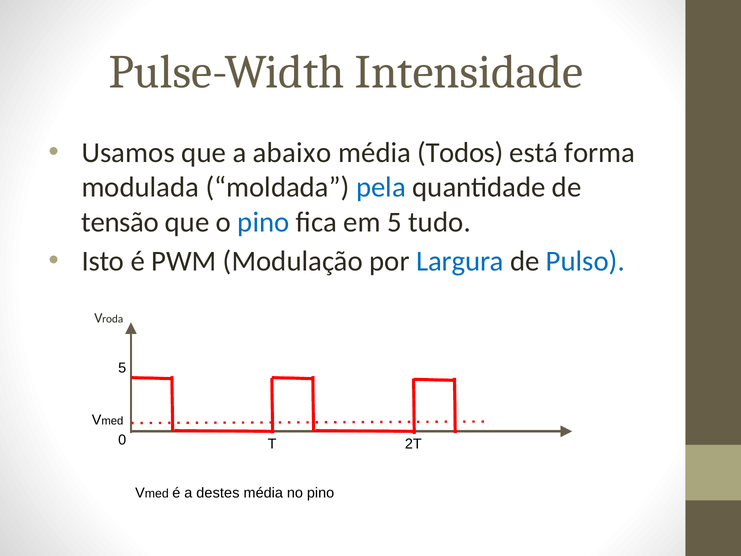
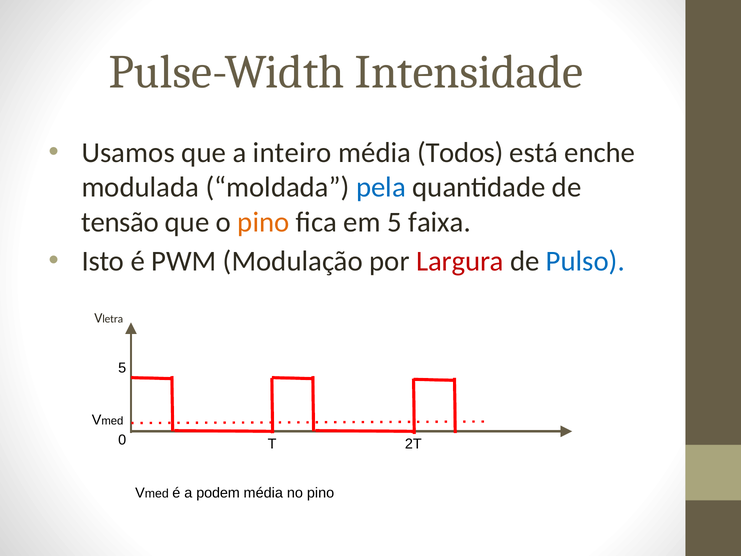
abaixo: abaixo -> inteiro
forma: forma -> enche
pino at (263, 222) colour: blue -> orange
tudo: tudo -> faixa
Largura colour: blue -> red
roda: roda -> letra
destes: destes -> podem
